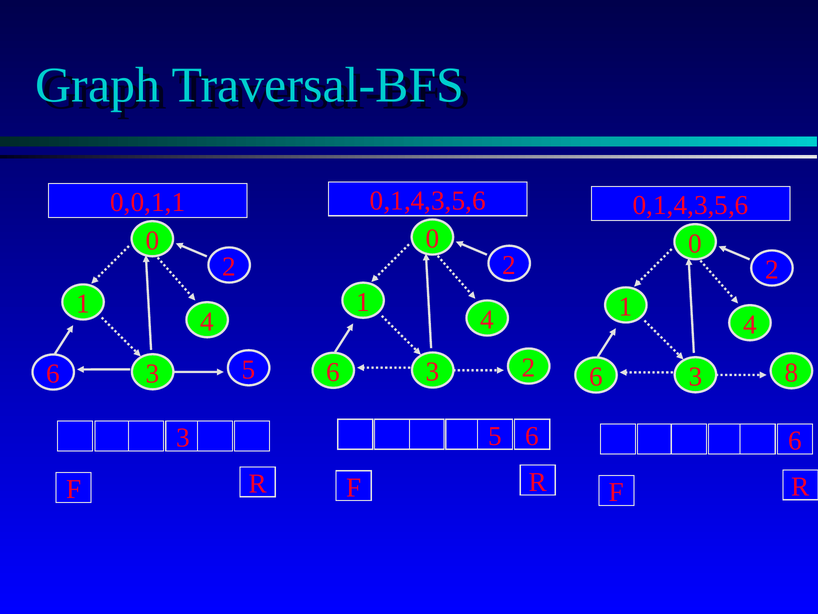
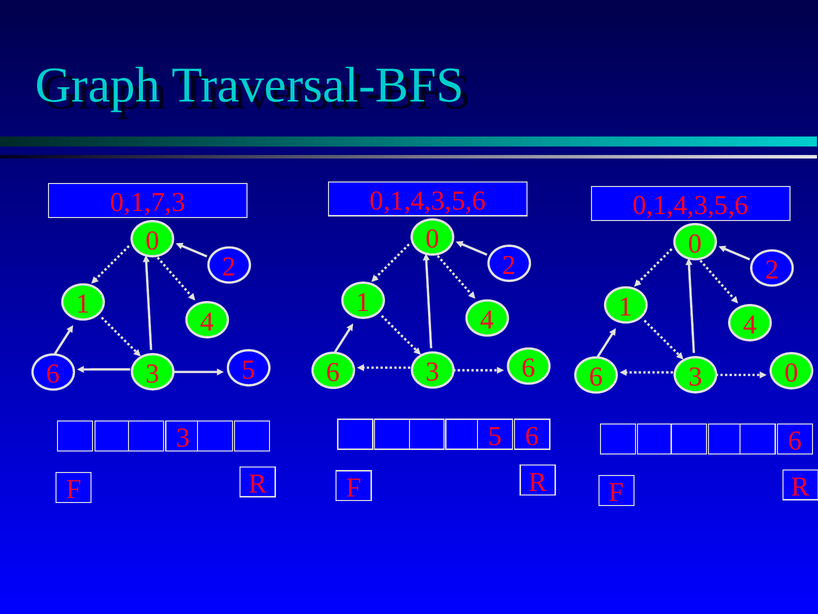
0,0,1,1: 0,0,1,1 -> 0,1,7,3
3 2: 2 -> 6
3 8: 8 -> 0
